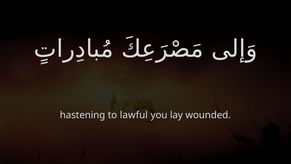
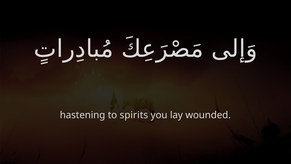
lawful: lawful -> spirits
